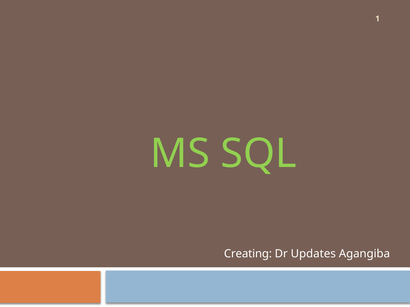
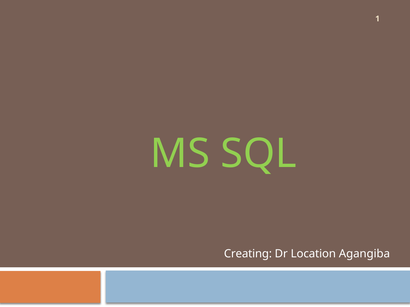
Updates: Updates -> Location
